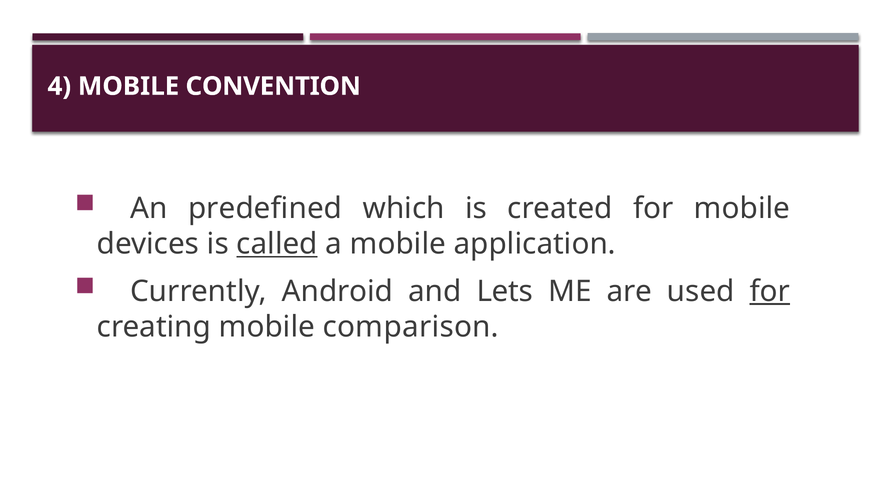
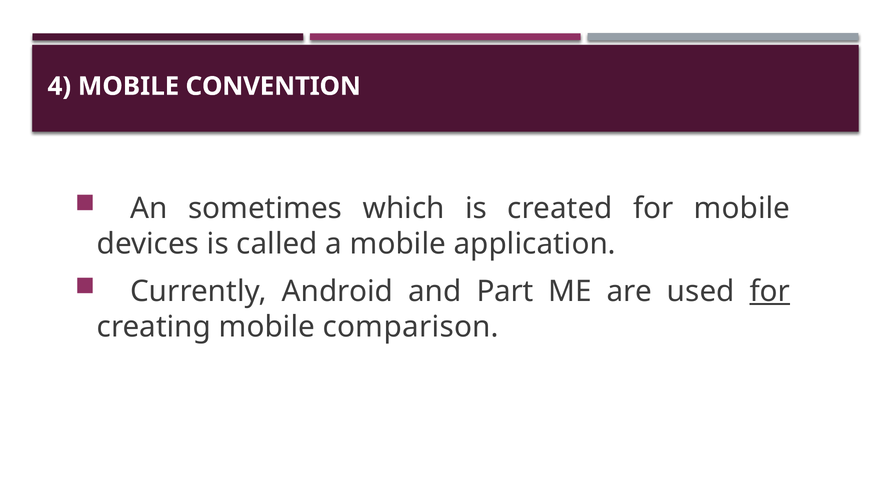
predefined: predefined -> sometimes
called underline: present -> none
Lets: Lets -> Part
